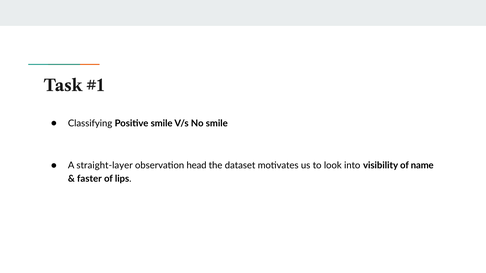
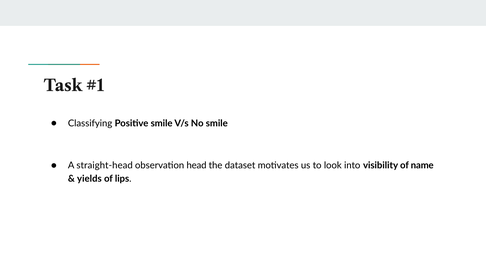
straight-layer: straight-layer -> straight-head
faster: faster -> yields
